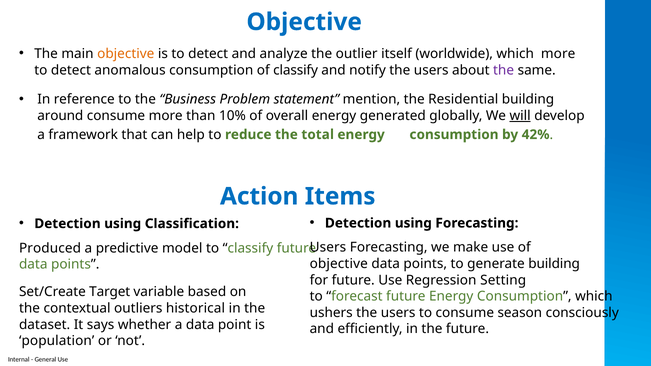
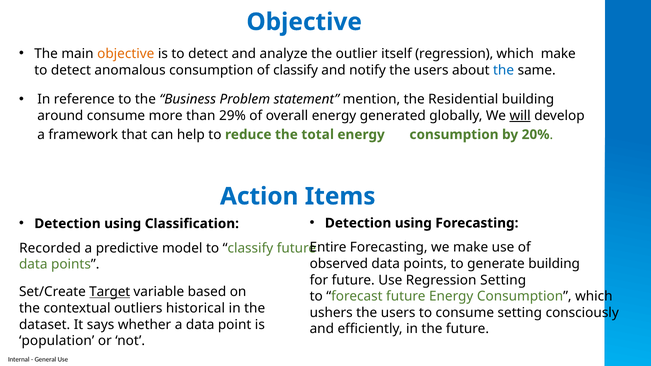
itself worldwide: worldwide -> regression
which more: more -> make
the at (504, 70) colour: purple -> blue
10%: 10% -> 29%
42%: 42% -> 20%
Users at (328, 248): Users -> Entire
Produced: Produced -> Recorded
objective at (339, 264): objective -> observed
Target underline: none -> present
consume season: season -> setting
